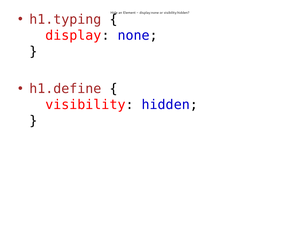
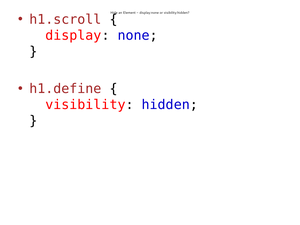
h1.typing: h1.typing -> h1.scroll
